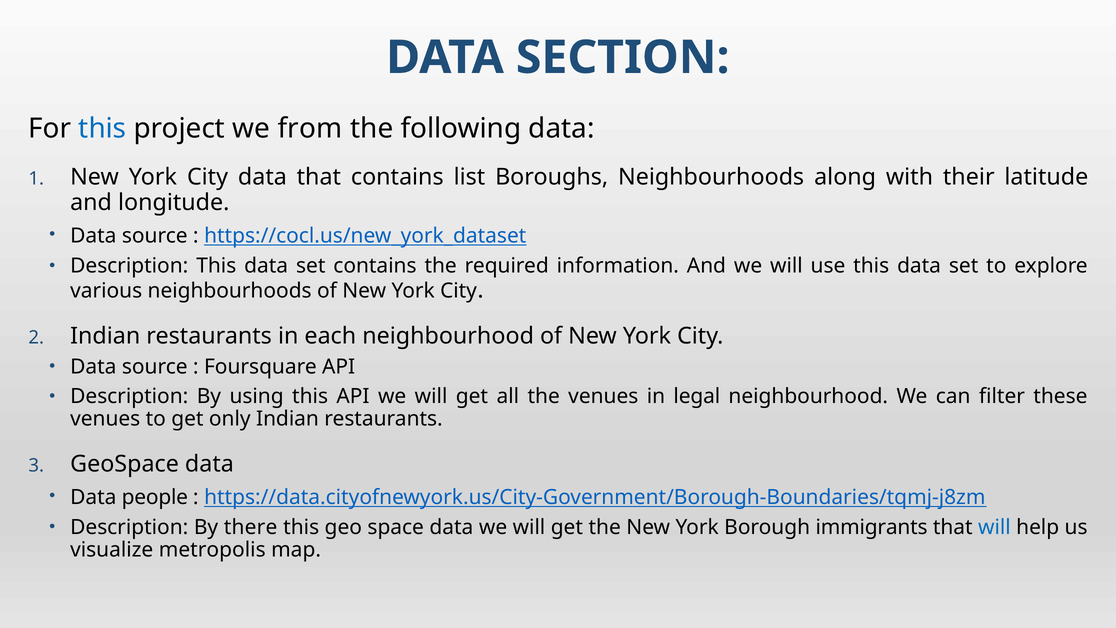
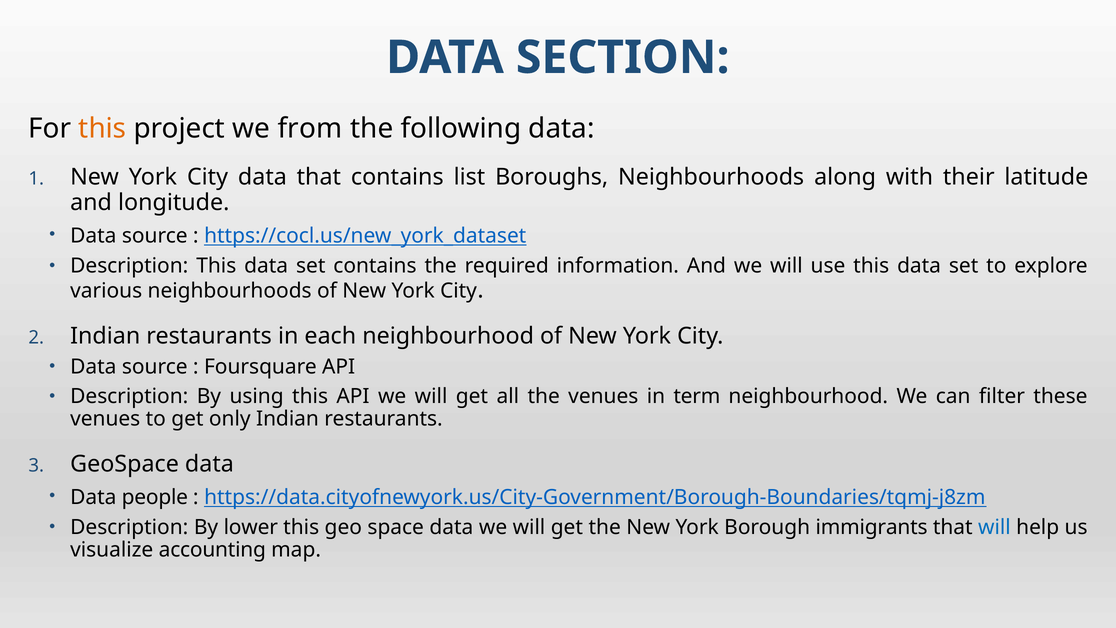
this at (102, 129) colour: blue -> orange
legal: legal -> term
there: there -> lower
metropolis: metropolis -> accounting
